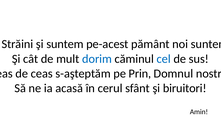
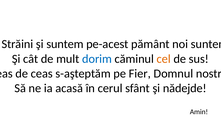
cel colour: blue -> orange
Prin: Prin -> Fier
biruitori: biruitori -> nădejde
